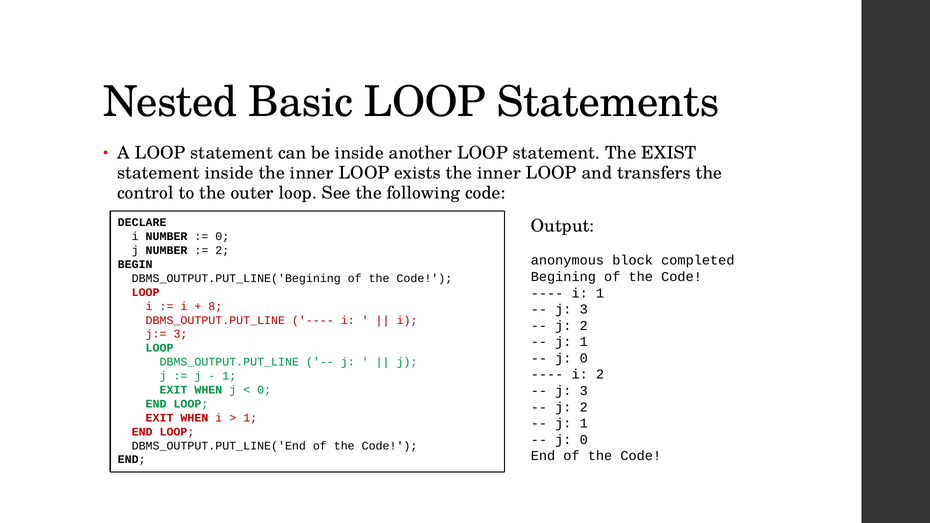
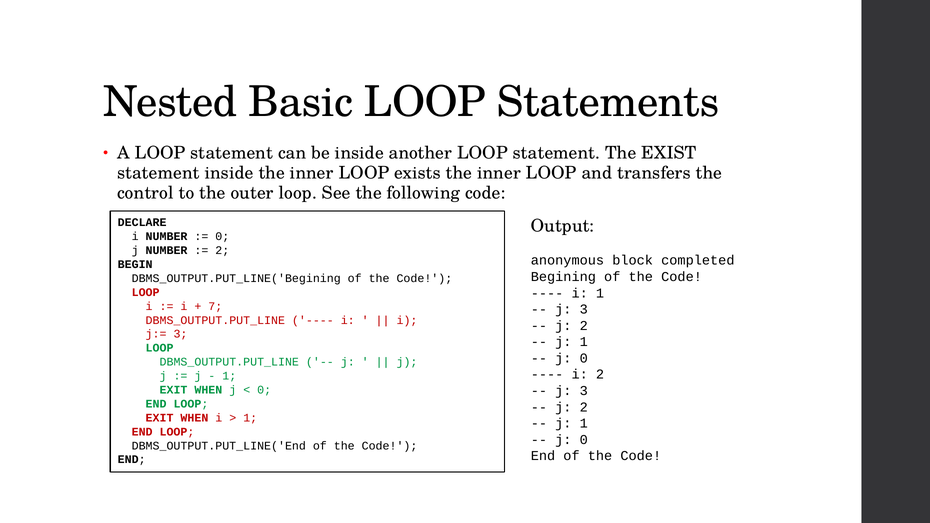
8: 8 -> 7
